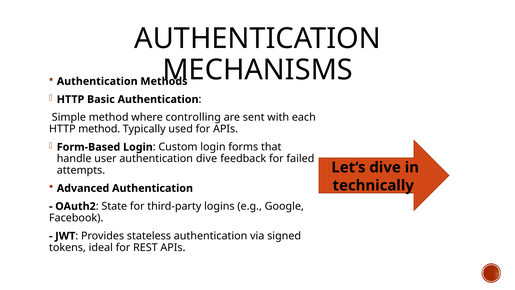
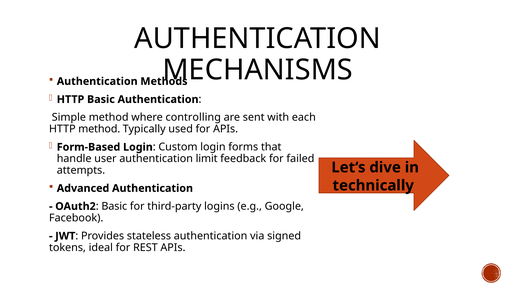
authentication dive: dive -> limit
State at (114, 206): State -> Basic
